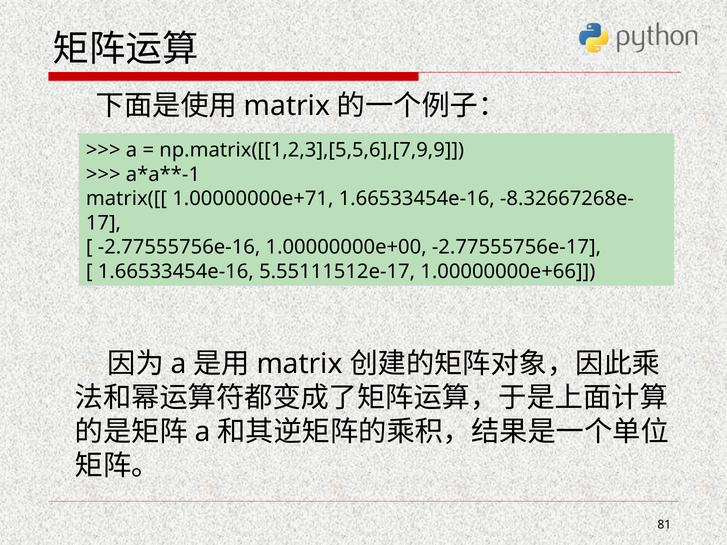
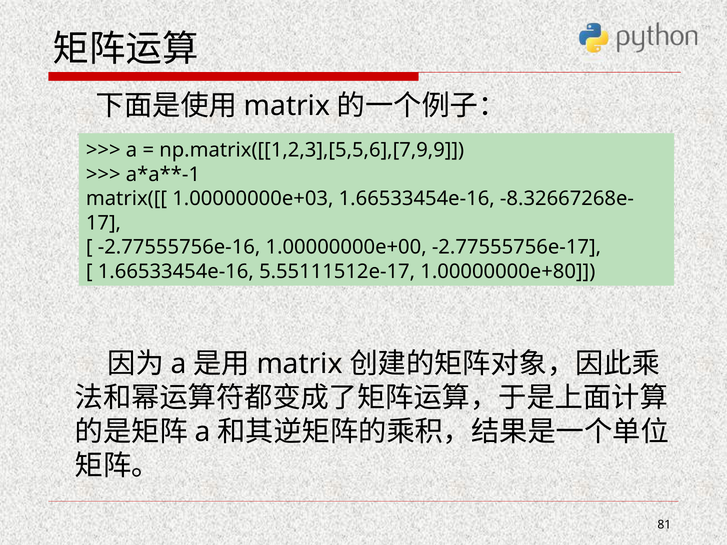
1.00000000e+71: 1.00000000e+71 -> 1.00000000e+03
1.00000000e+66: 1.00000000e+66 -> 1.00000000e+80
